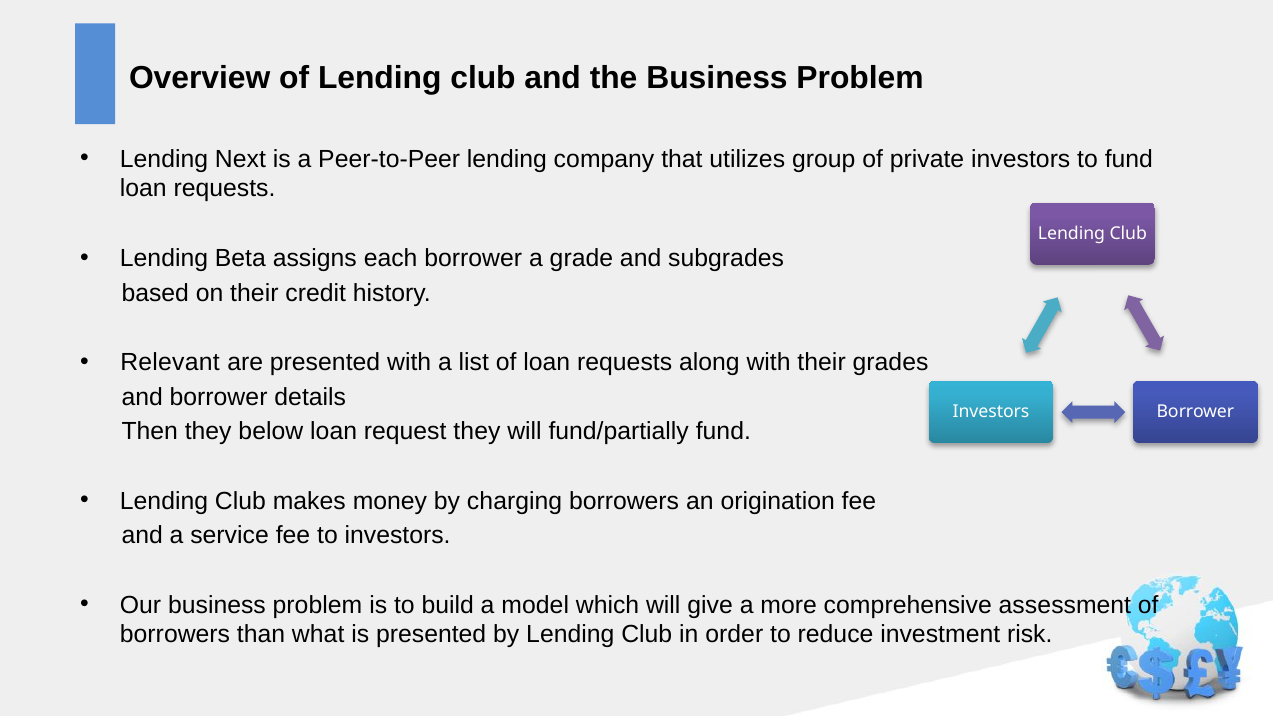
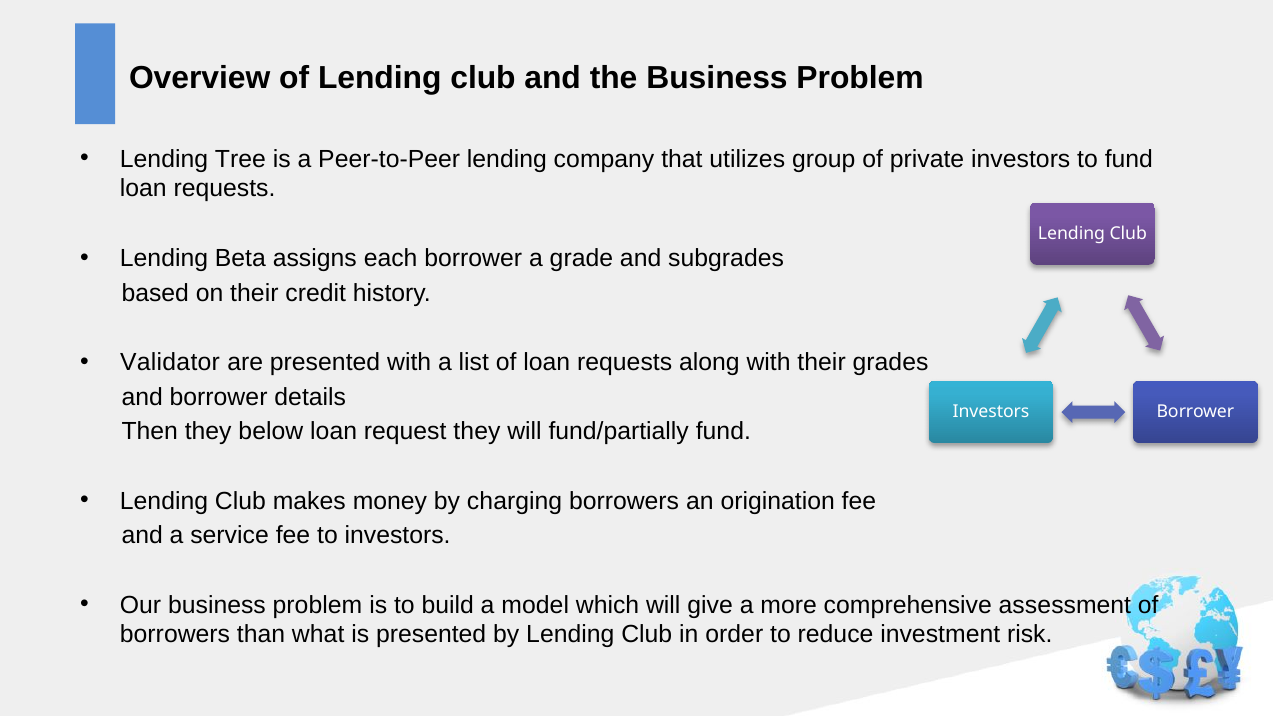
Next: Next -> Tree
Relevant: Relevant -> Validator
